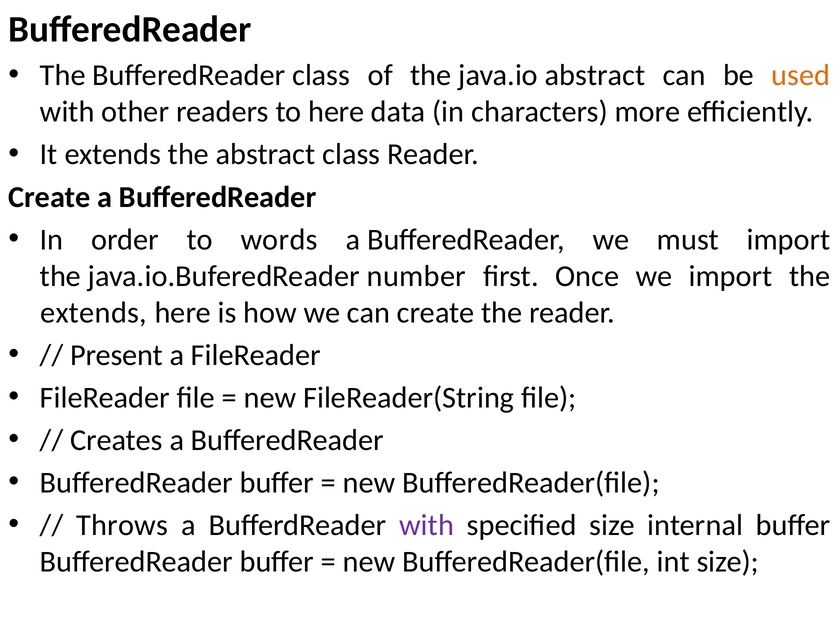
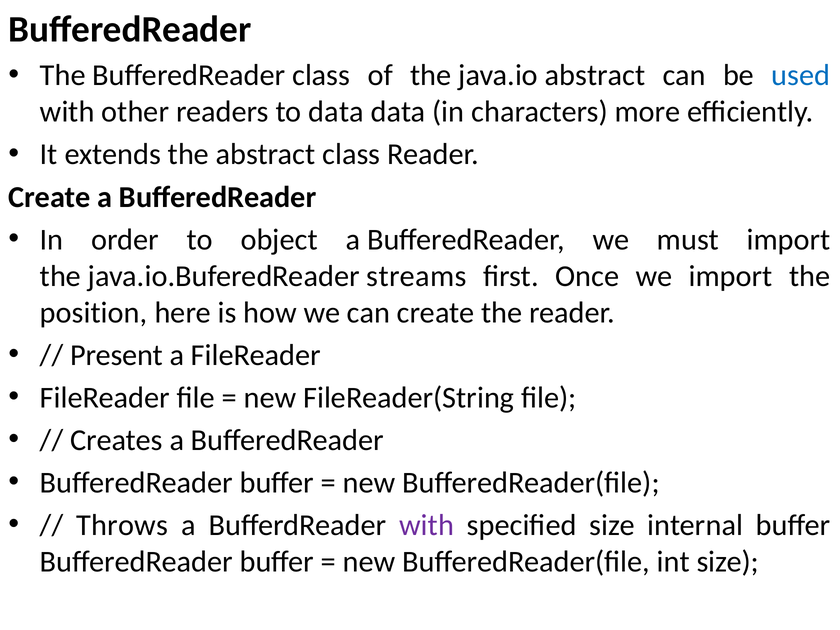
used colour: orange -> blue
to here: here -> data
words: words -> object
number: number -> streams
extends at (94, 312): extends -> position
